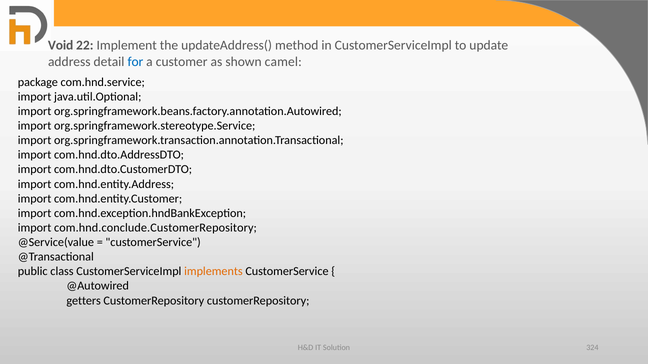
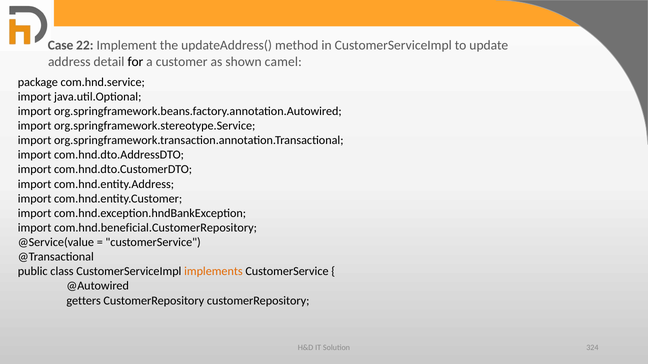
Void: Void -> Case
for colour: blue -> black
com.hnd.conclude.CustomerRepository: com.hnd.conclude.CustomerRepository -> com.hnd.beneficial.CustomerRepository
